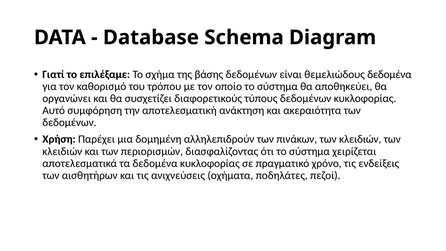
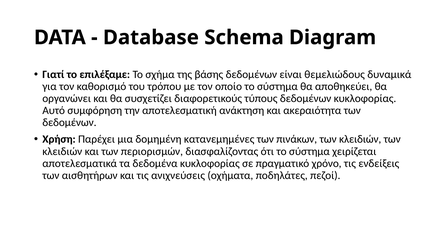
θεμελιώδους δεδομένα: δεδομένα -> δυναμικά
αλληλεπιδρούν: αλληλεπιδρούν -> κατανεμημένες
